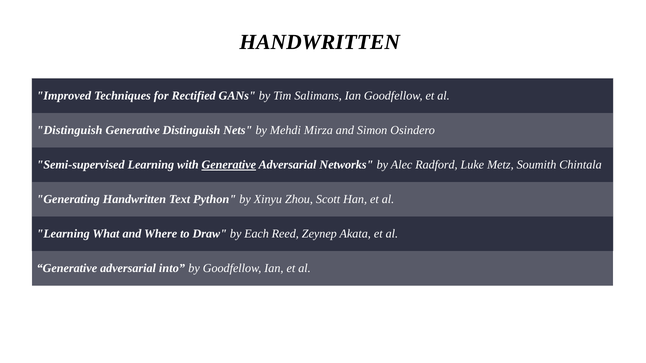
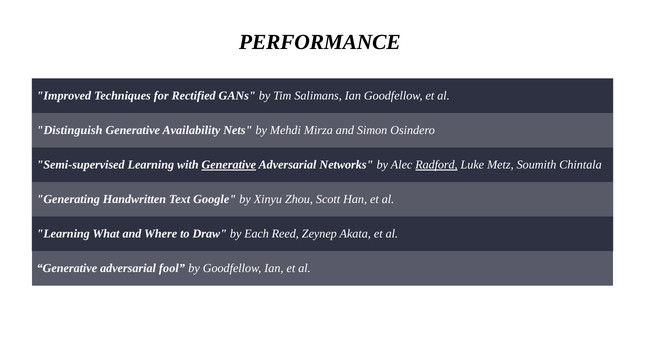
HANDWRITTEN at (320, 42): HANDWRITTEN -> PERFORMANCE
Generative Distinguish: Distinguish -> Availability
Radford underline: none -> present
Python: Python -> Google
into: into -> fool
